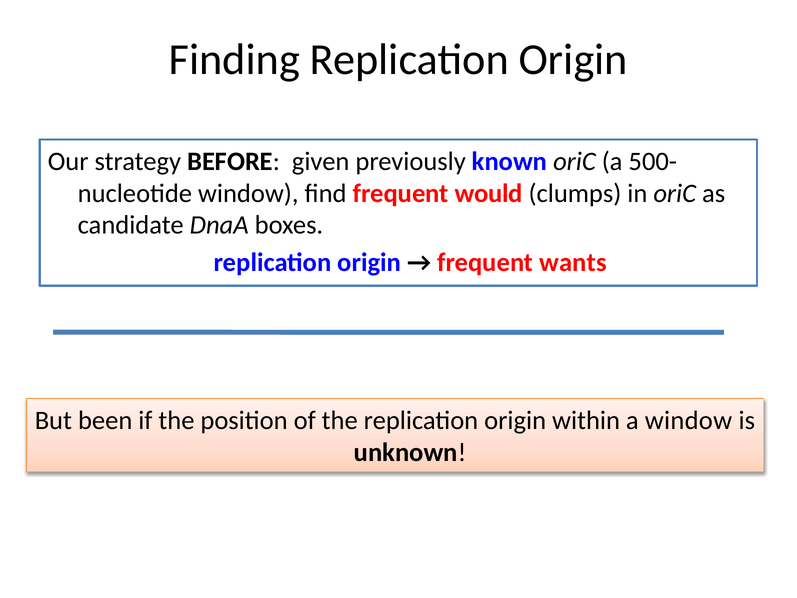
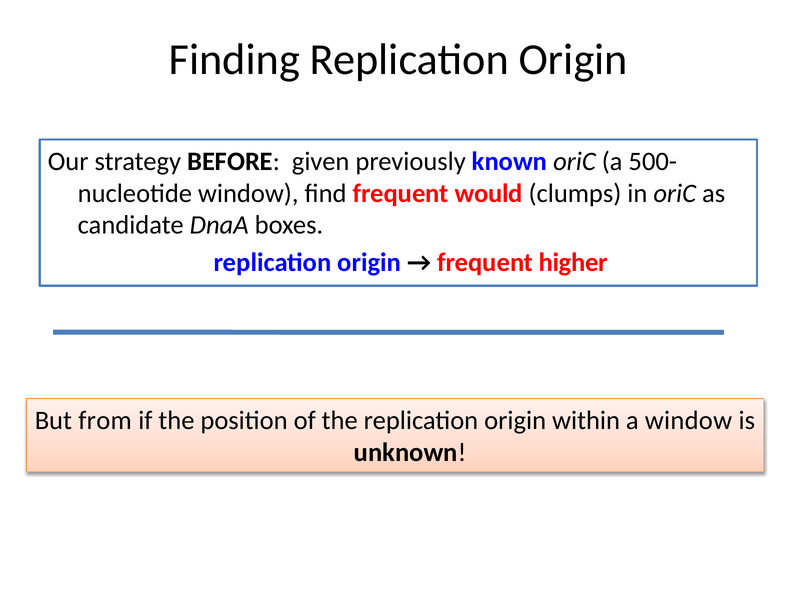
wants: wants -> higher
been: been -> from
